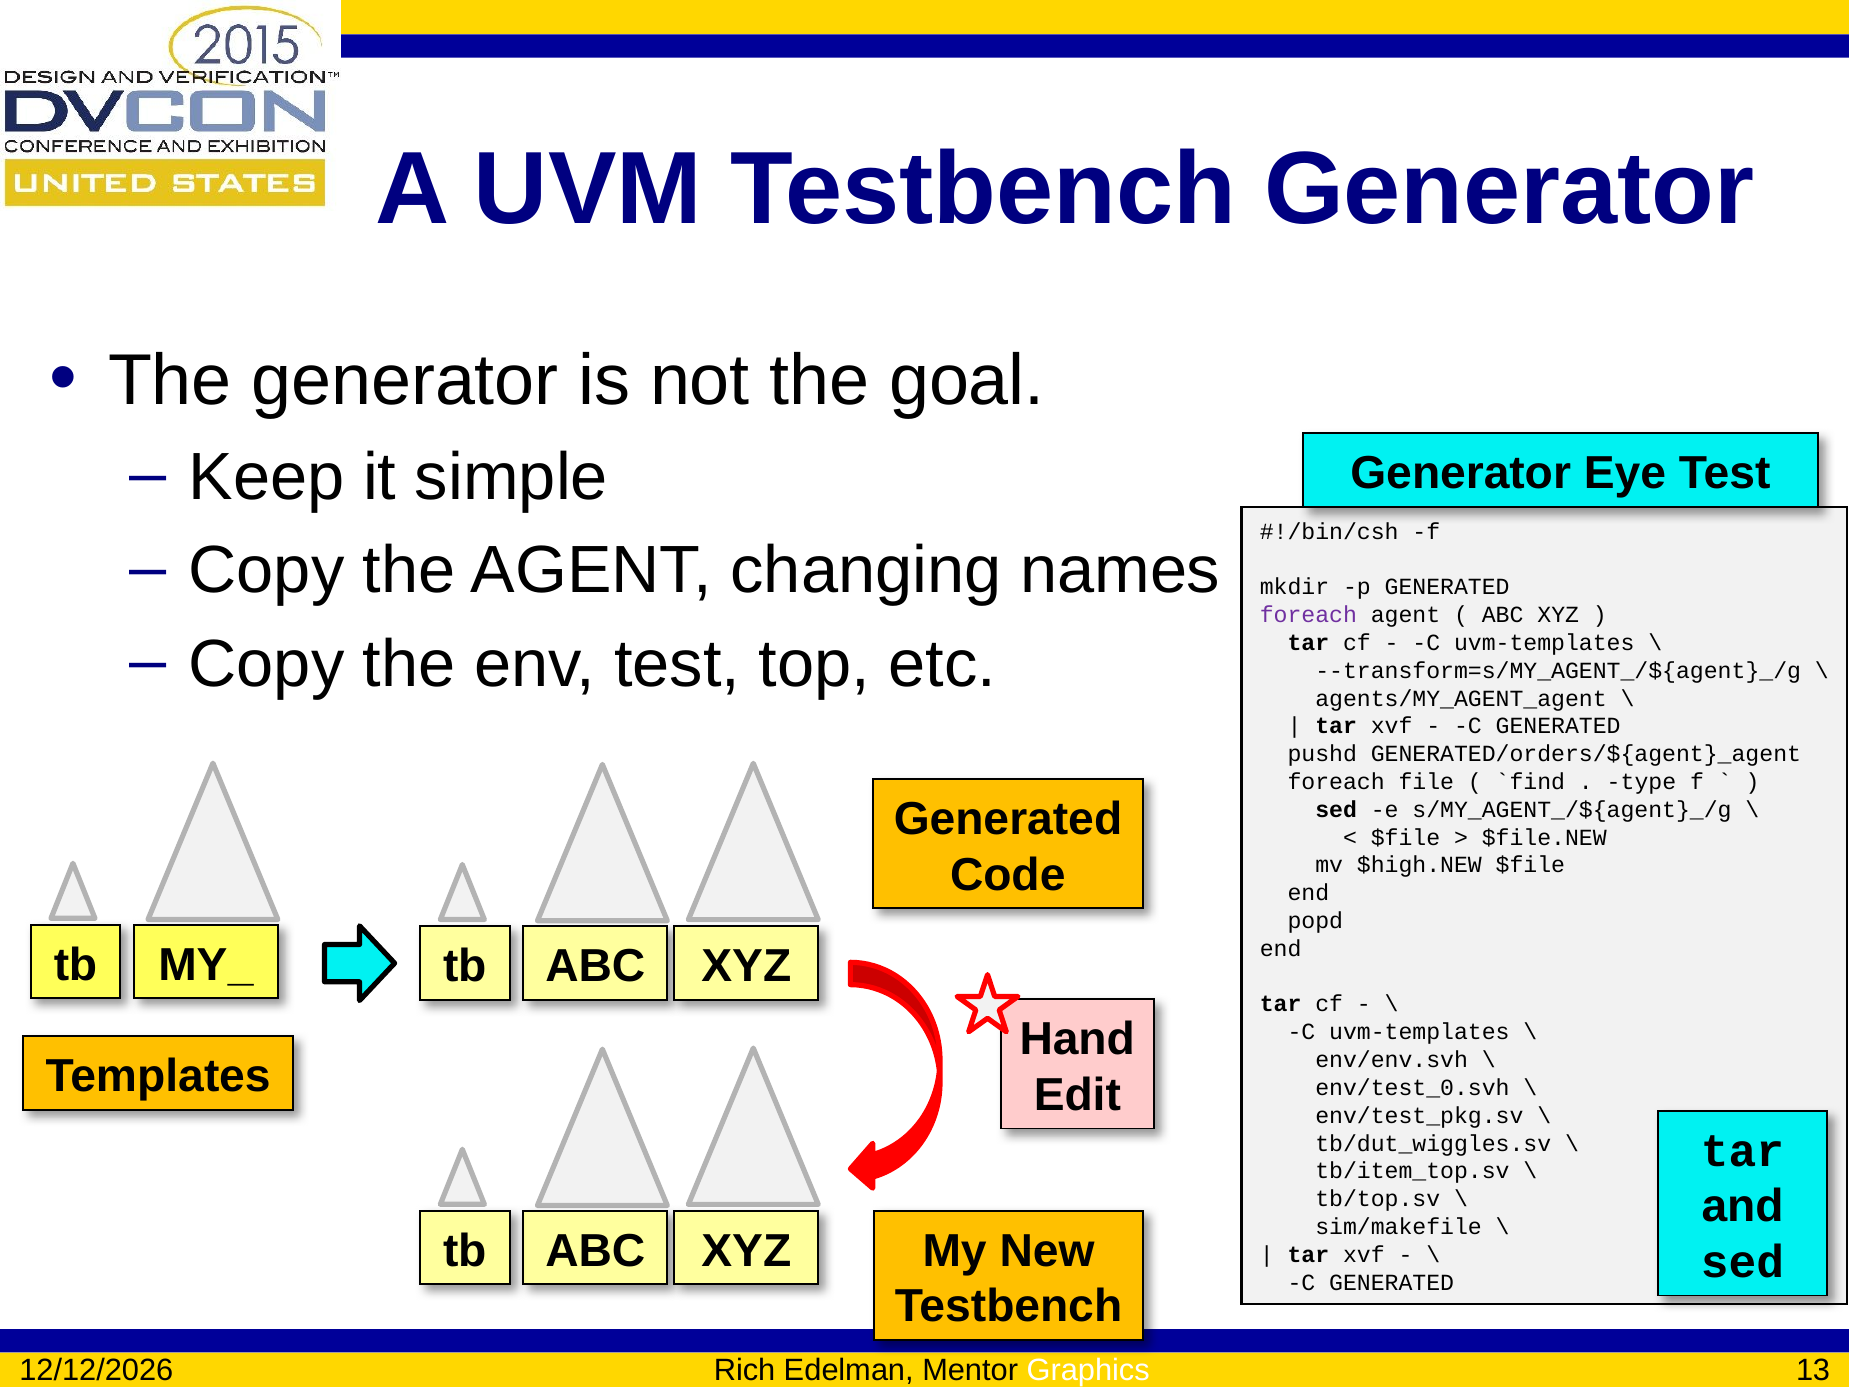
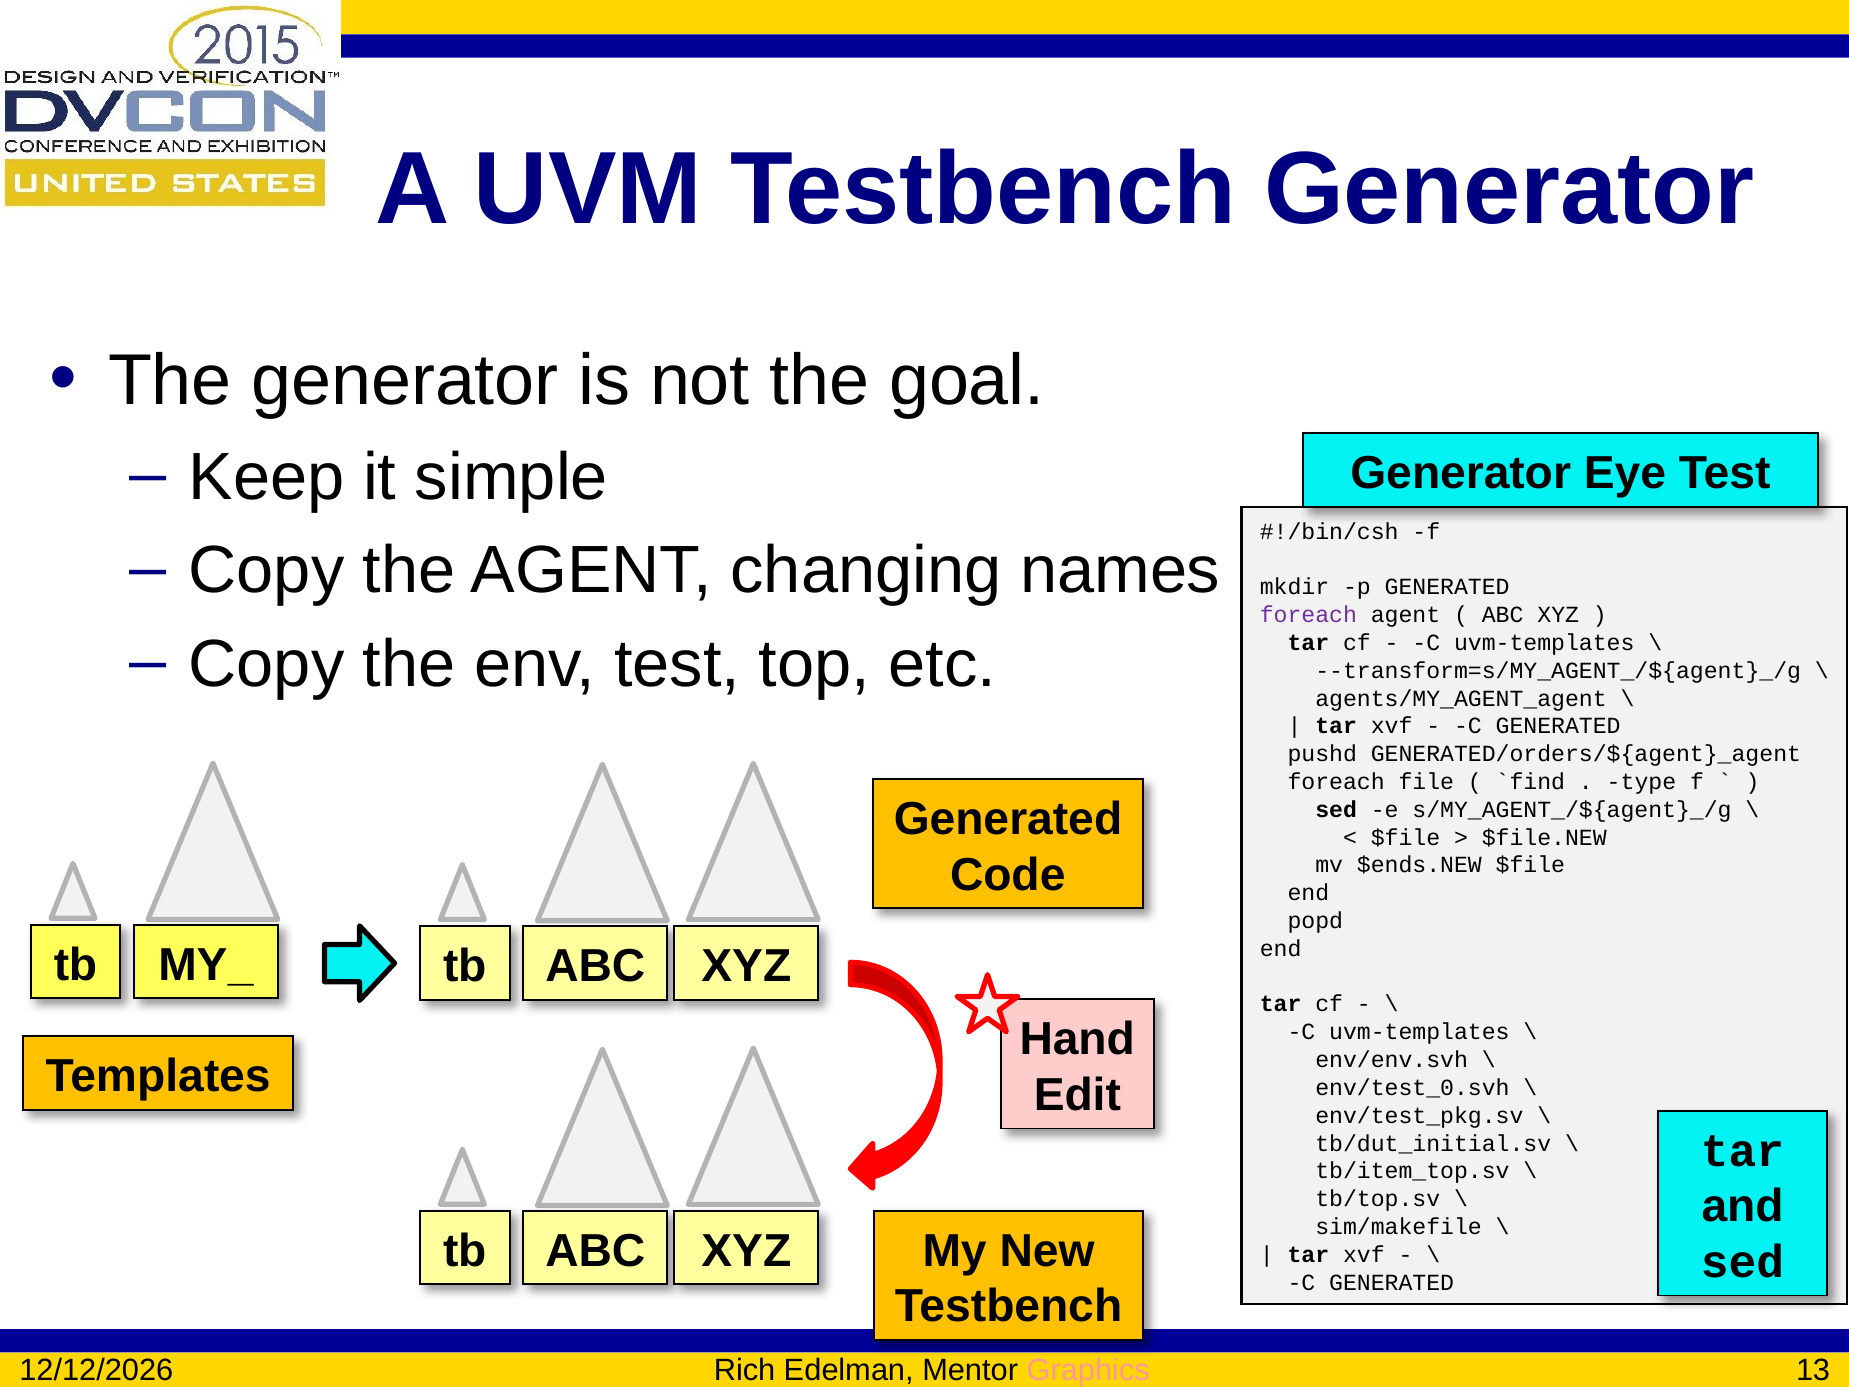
$high.NEW: $high.NEW -> $ends.NEW
tb/dut_wiggles.sv: tb/dut_wiggles.sv -> tb/dut_initial.sv
Graphics colour: white -> pink
